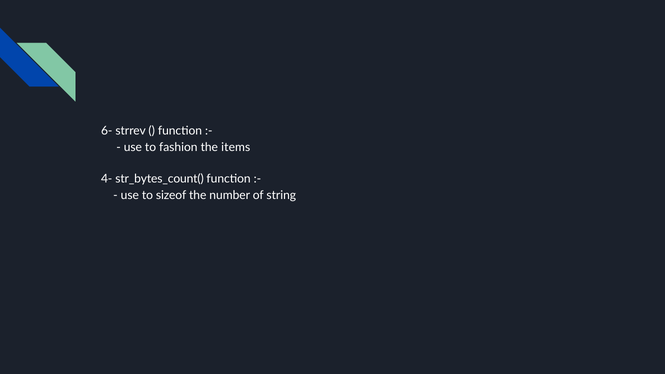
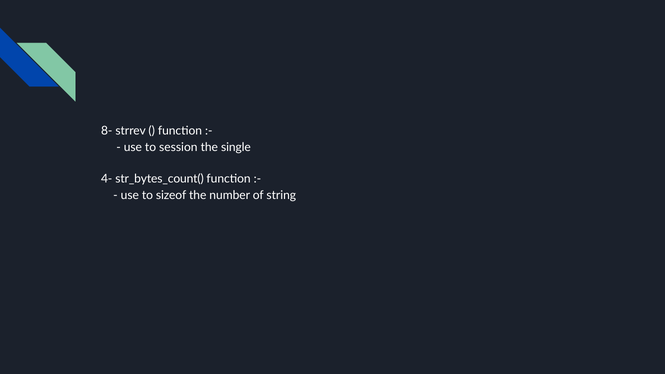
6-: 6- -> 8-
fashion: fashion -> session
items: items -> single
